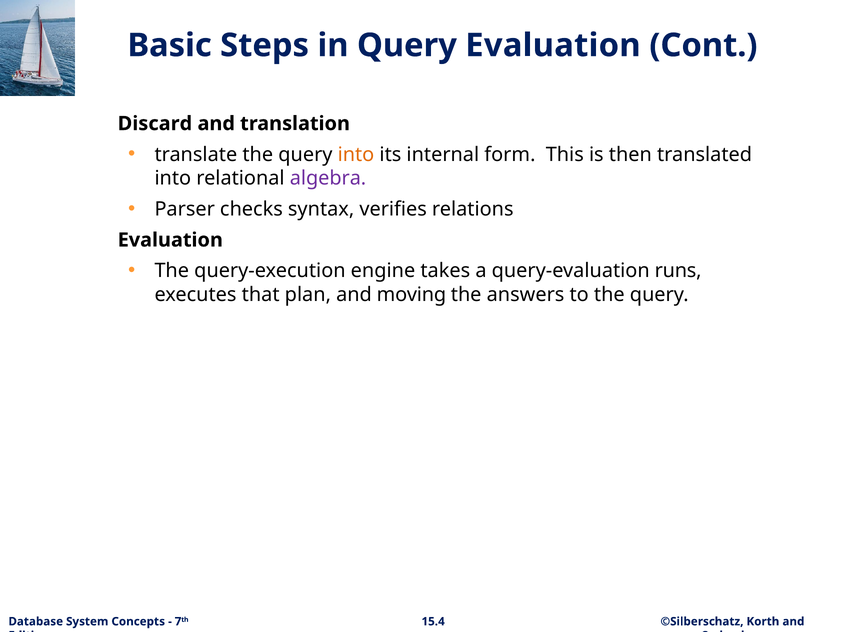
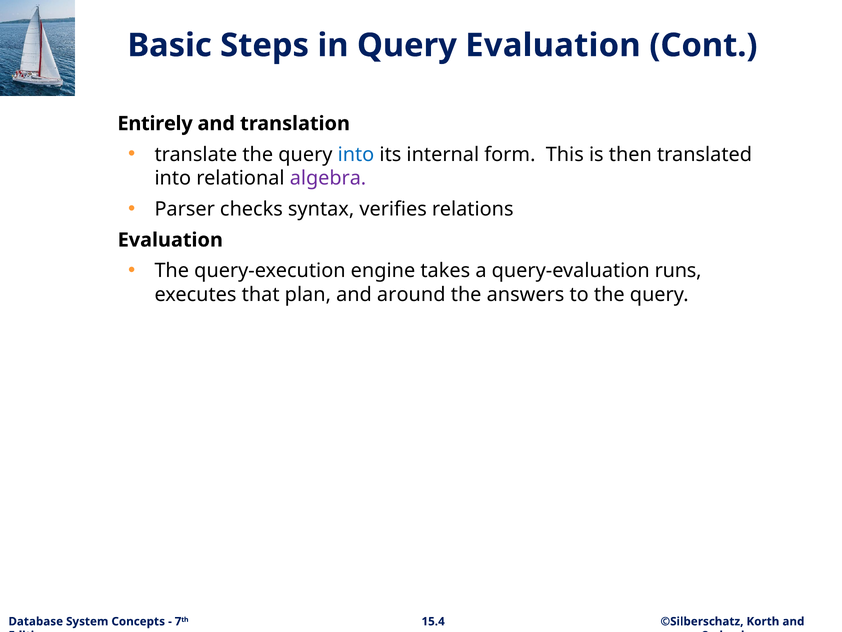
Discard: Discard -> Entirely
into at (356, 154) colour: orange -> blue
moving: moving -> around
